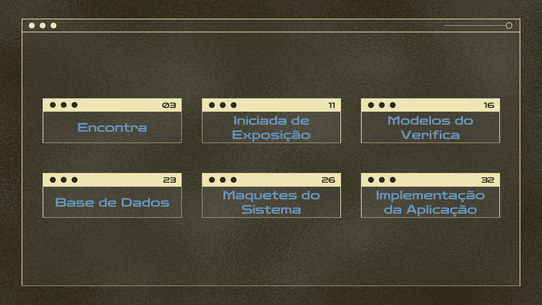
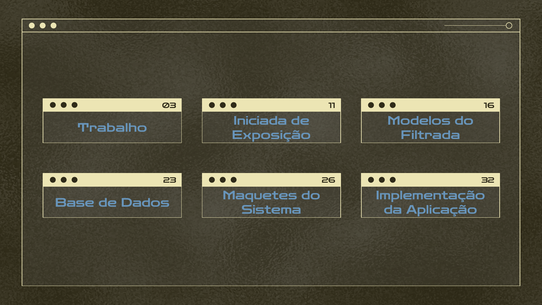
Encontra: Encontra -> Trabalho
Verifica: Verifica -> Filtrada
